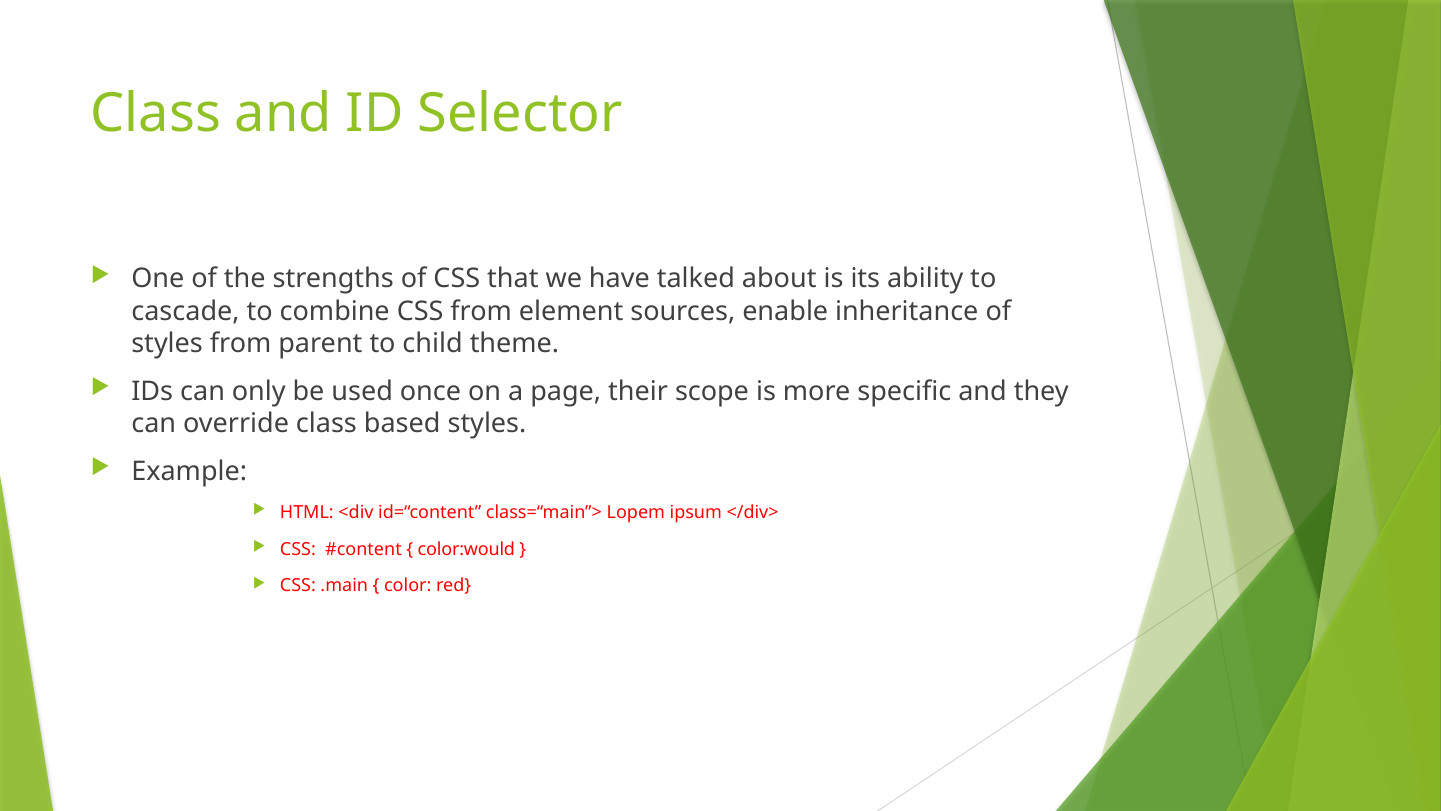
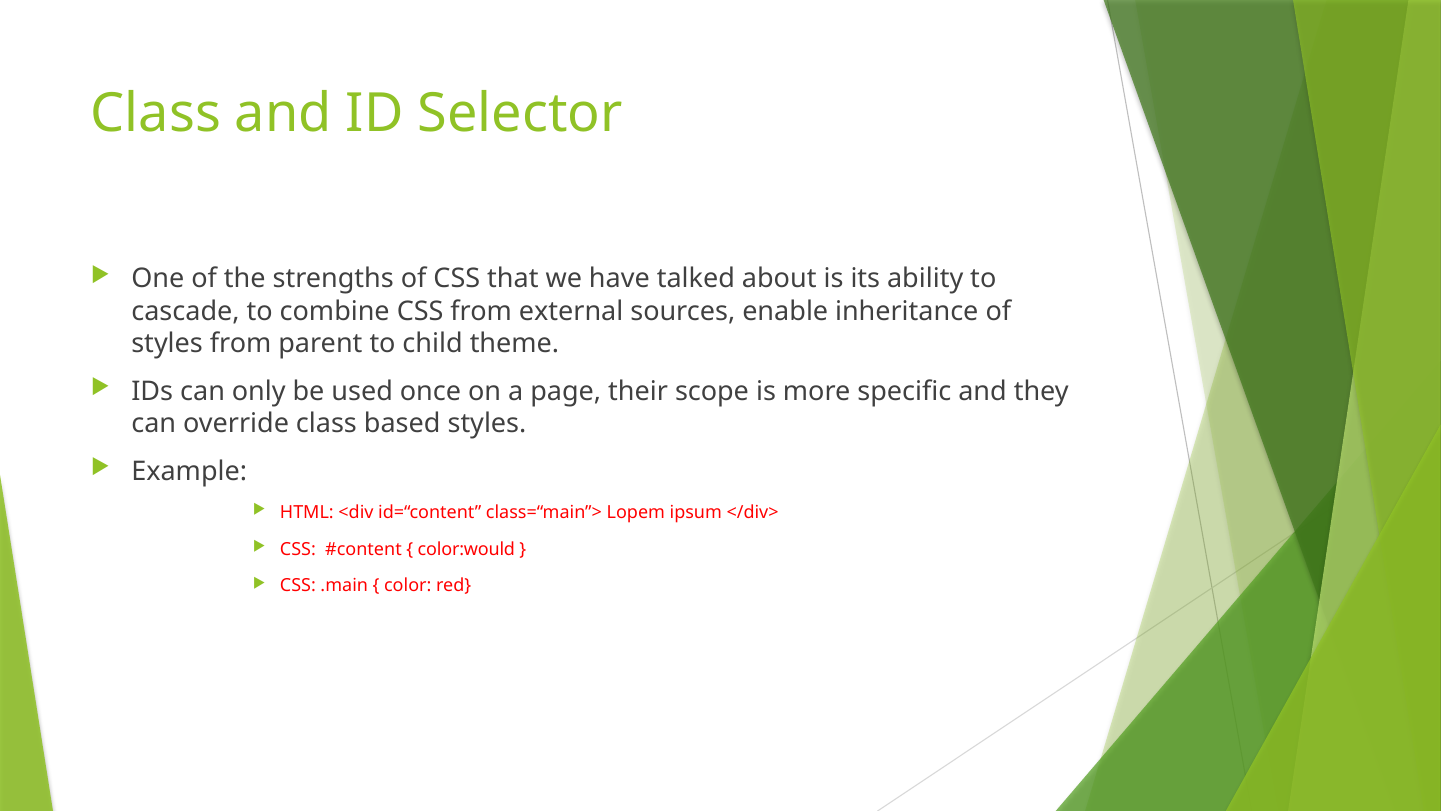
element: element -> external
